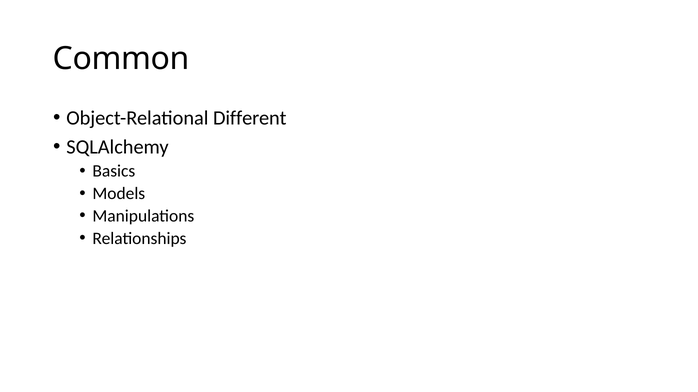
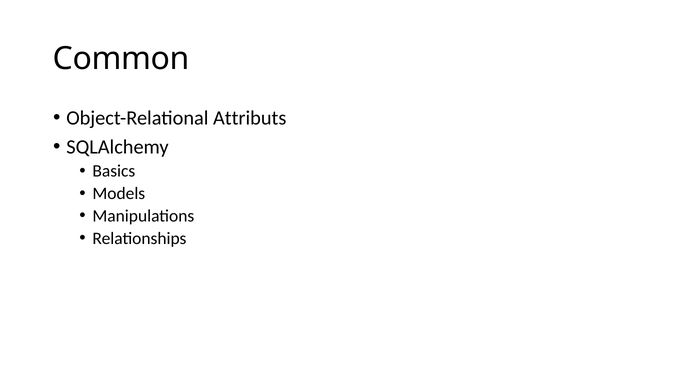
Different: Different -> Attributs
